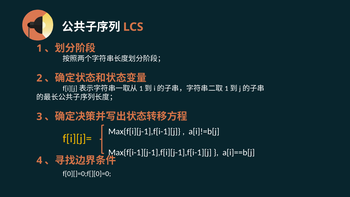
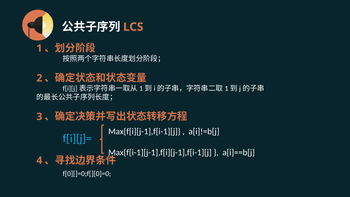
f[i][j]= colour: yellow -> light blue
